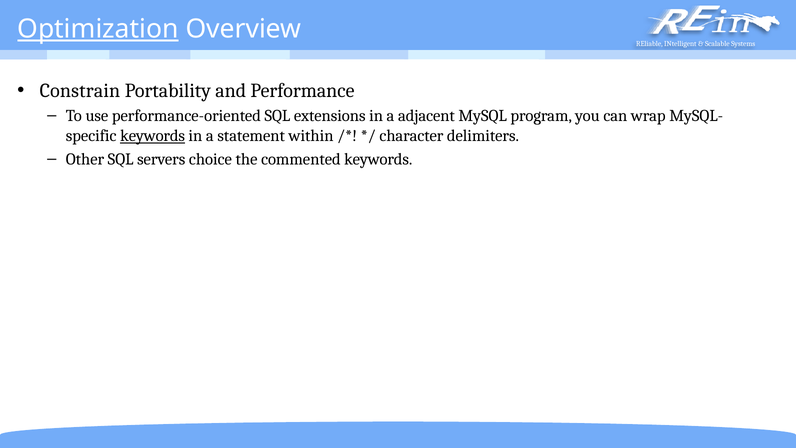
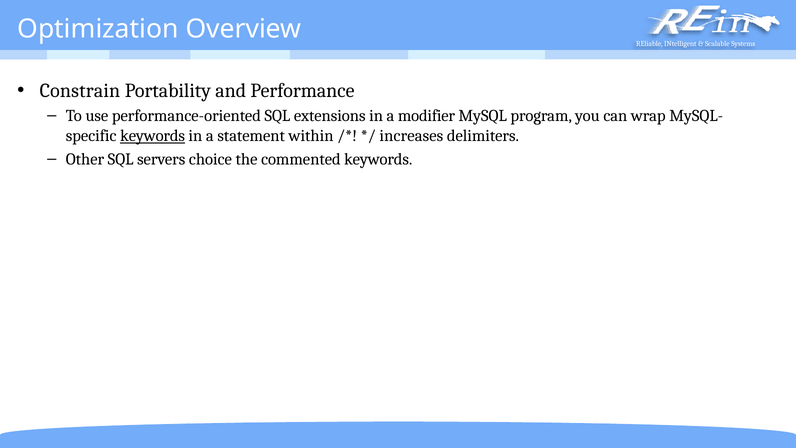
Optimization underline: present -> none
adjacent: adjacent -> modifier
character: character -> increases
